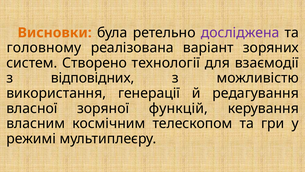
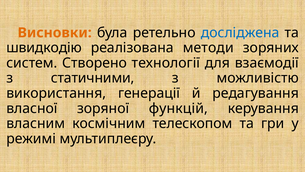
досліджена colour: purple -> blue
головному: головному -> швидкодію
варіант: варіант -> методи
відповідних: відповідних -> статичними
